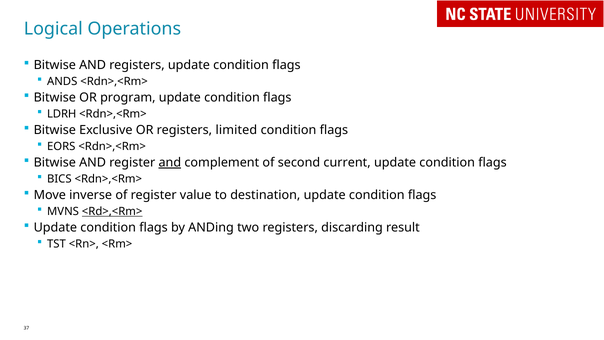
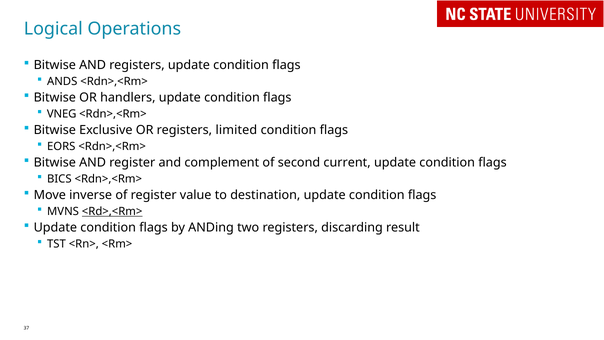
program: program -> handlers
LDRH: LDRH -> VNEG
and at (170, 162) underline: present -> none
